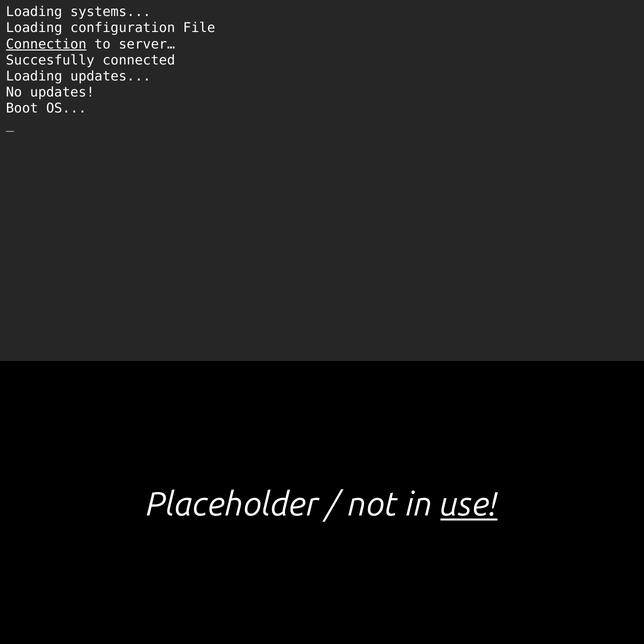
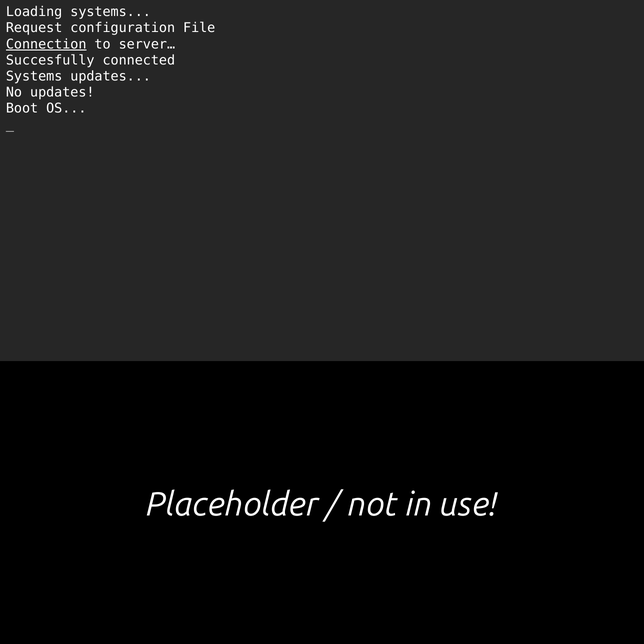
Loading at (34, 28): Loading -> Request
Loading at (34, 76): Loading -> Systems
use underline: present -> none
